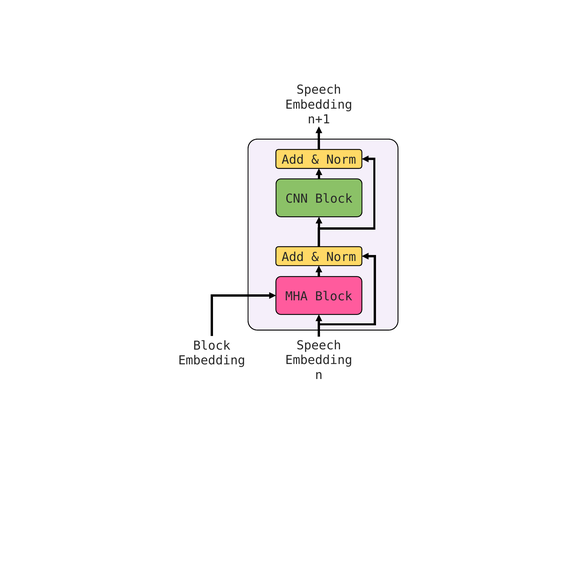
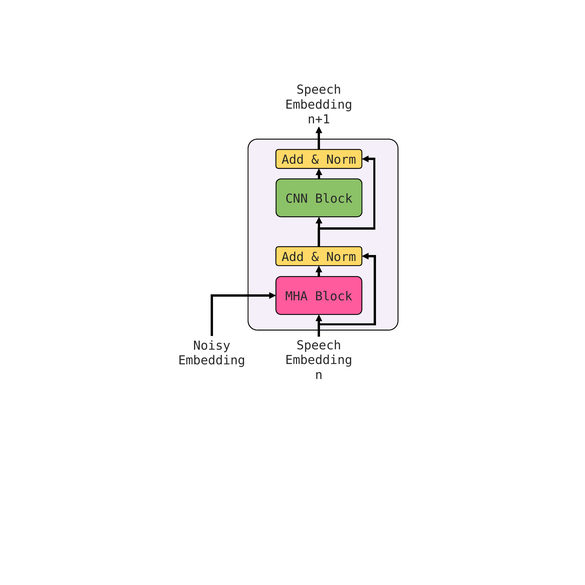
Block at (212, 346): Block -> Noisy
